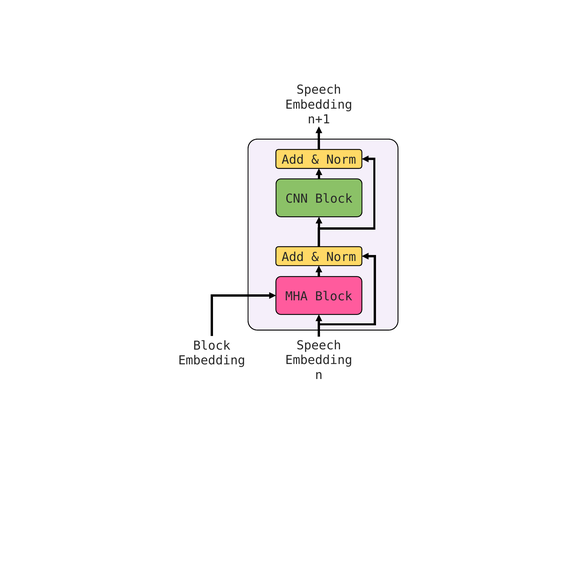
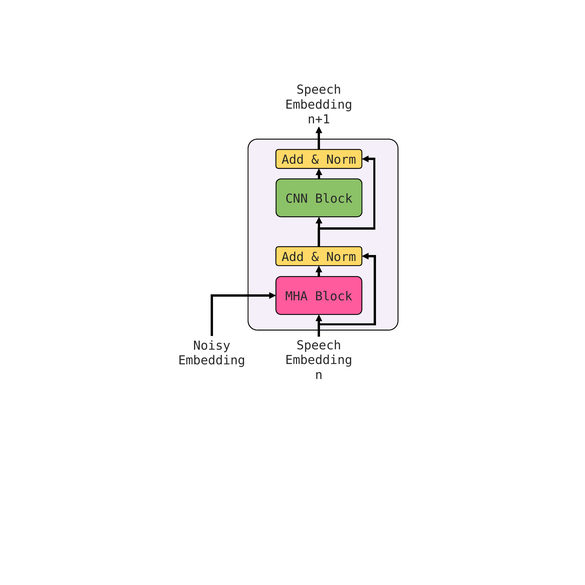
Block at (212, 346): Block -> Noisy
